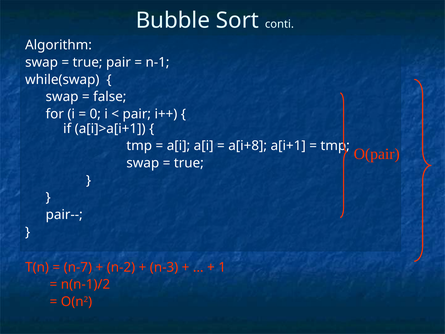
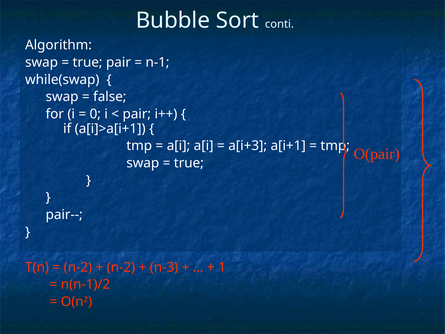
a[i+8: a[i+8 -> a[i+3
n-7 at (78, 267): n-7 -> n-2
